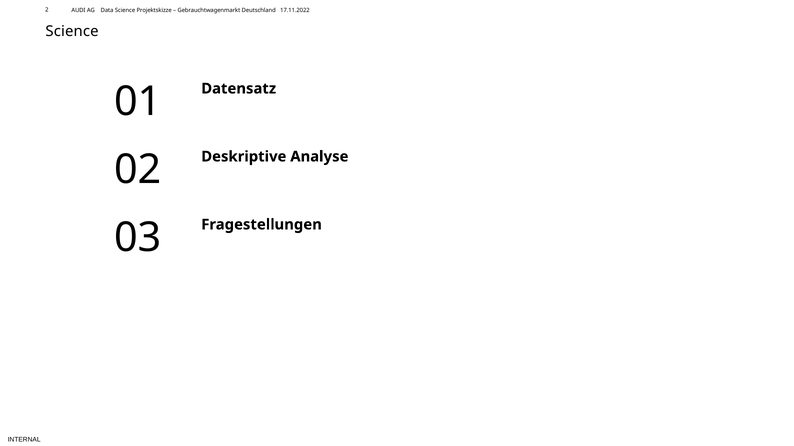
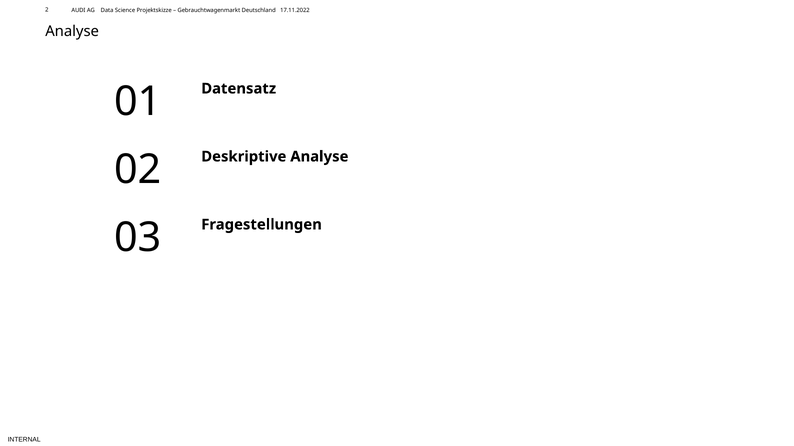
Science at (72, 31): Science -> Analyse
